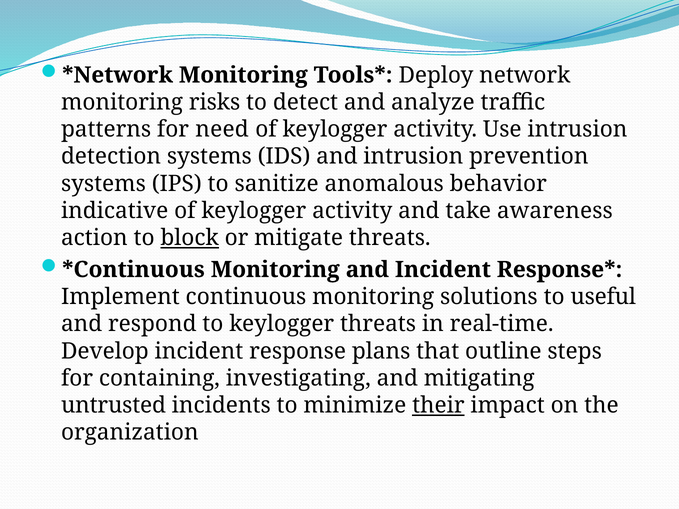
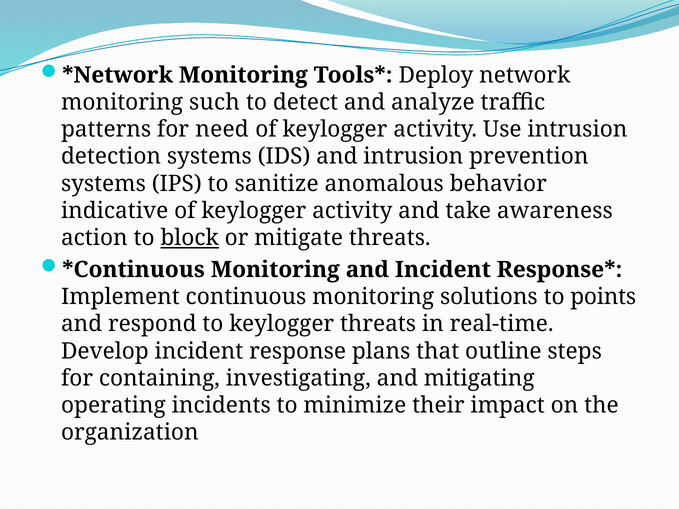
risks: risks -> such
useful: useful -> points
untrusted: untrusted -> operating
their underline: present -> none
